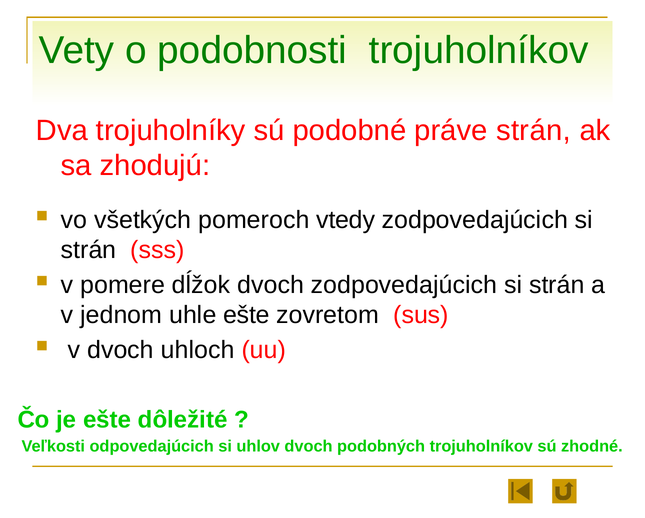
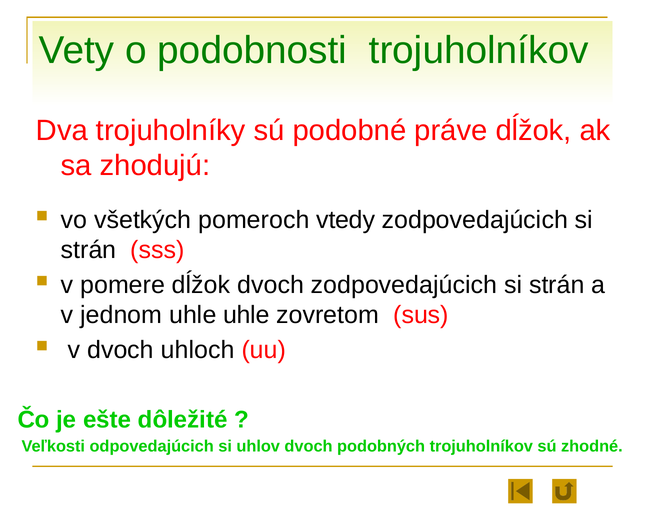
práve strán: strán -> dĺžok
uhle ešte: ešte -> uhle
